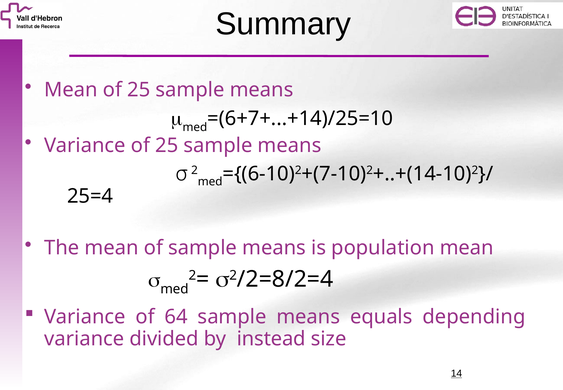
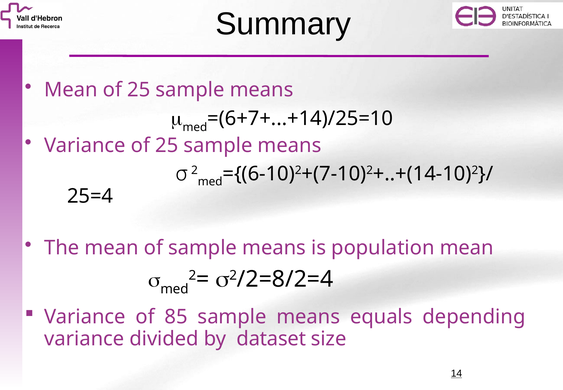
64: 64 -> 85
instead: instead -> dataset
